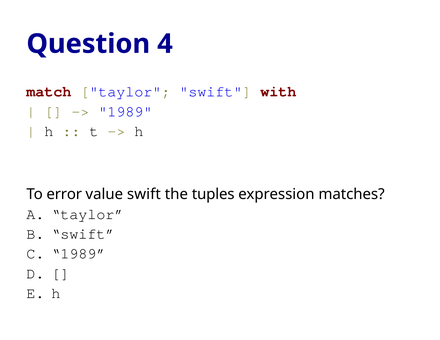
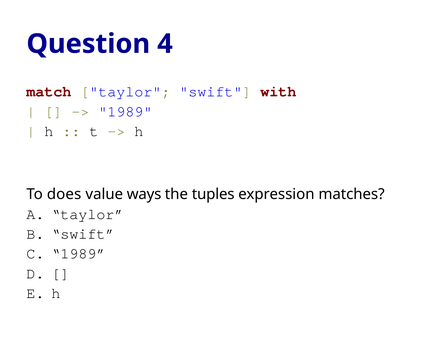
error: error -> does
value swift: swift -> ways
